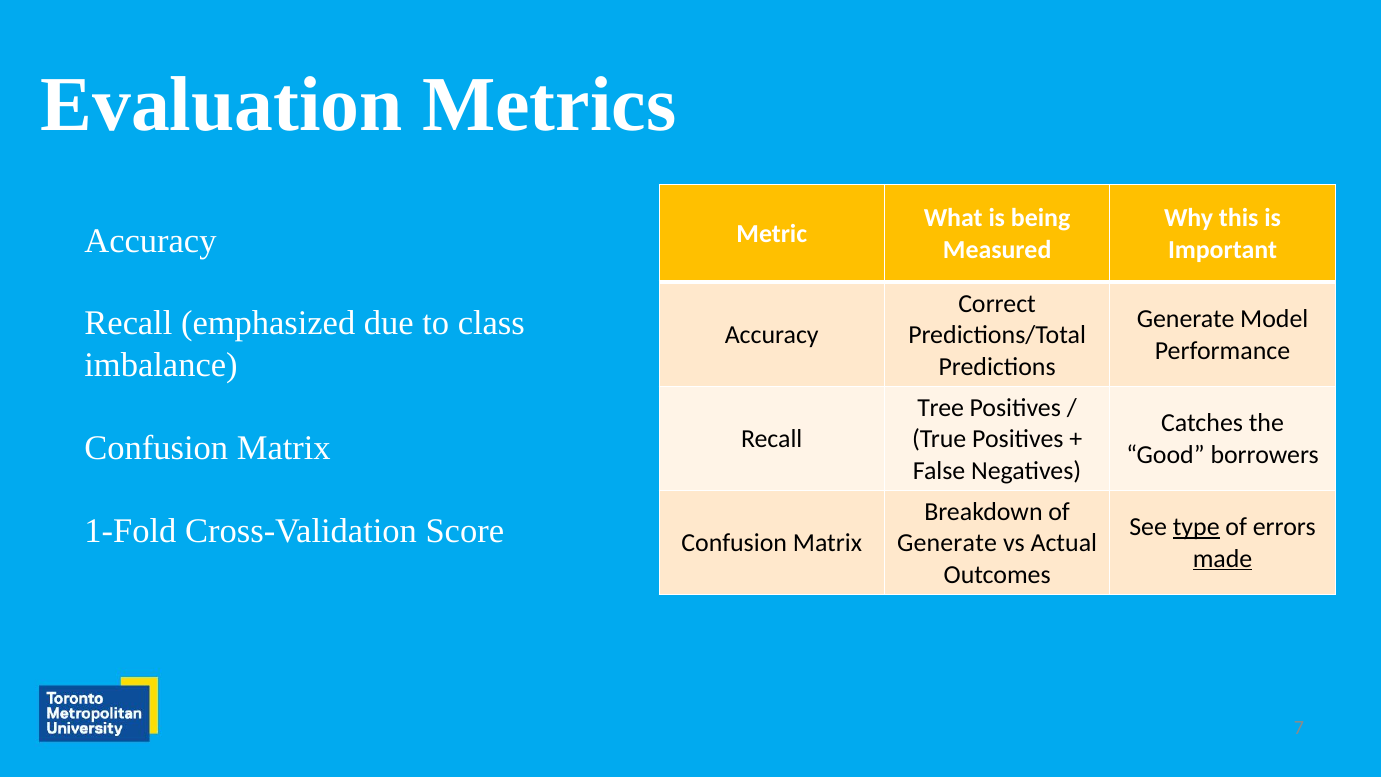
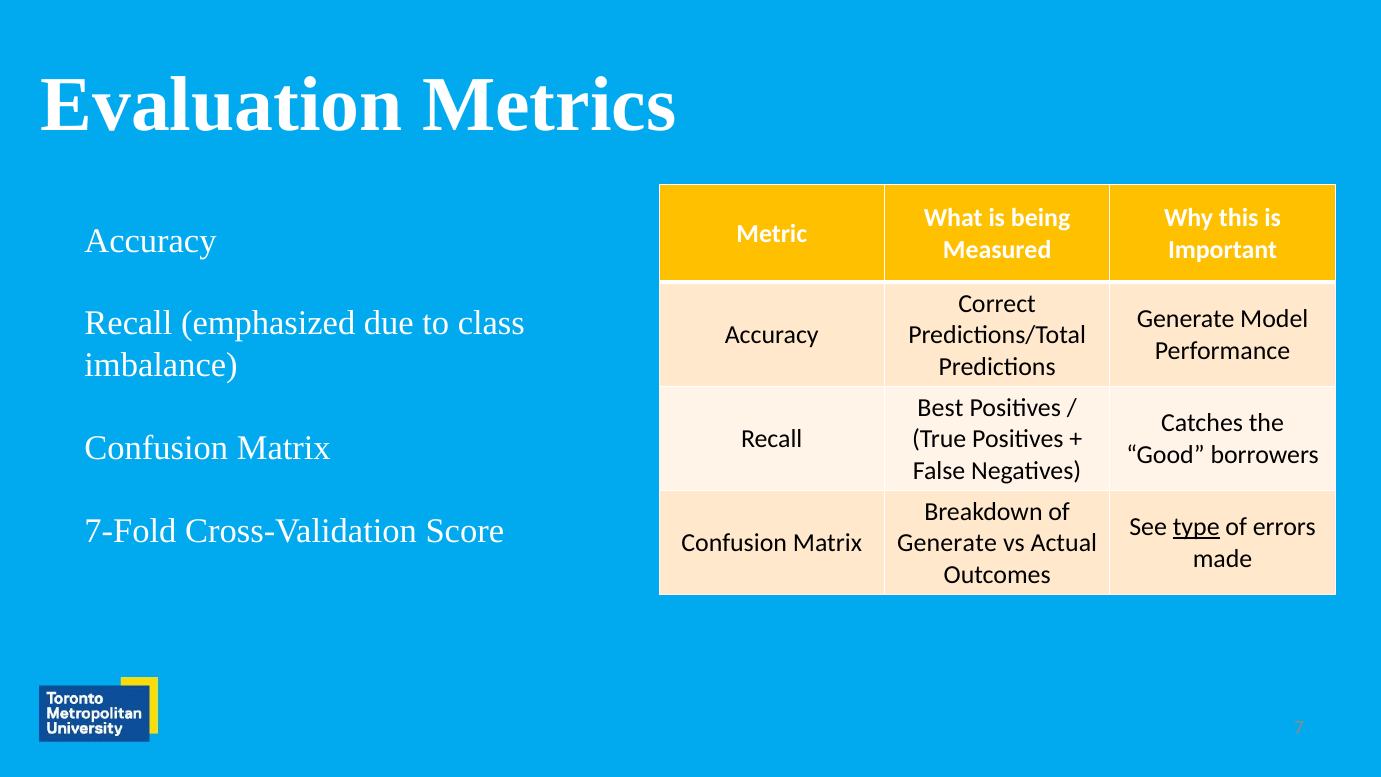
Tree: Tree -> Best
1-Fold: 1-Fold -> 7-Fold
made underline: present -> none
